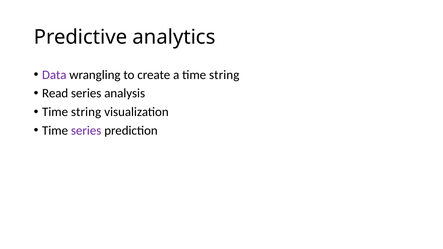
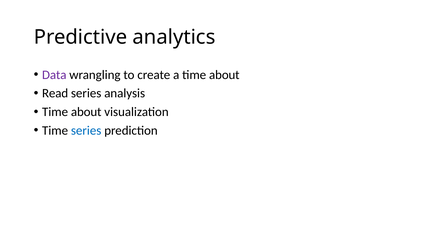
a time string: string -> about
string at (86, 112): string -> about
series at (86, 131) colour: purple -> blue
